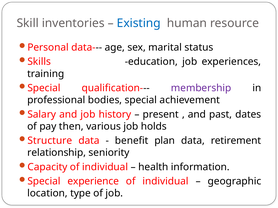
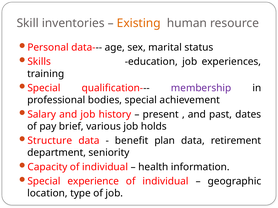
Existing colour: blue -> orange
then: then -> brief
relationship: relationship -> department
